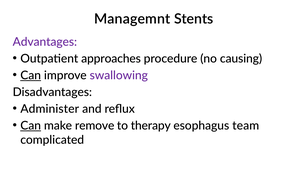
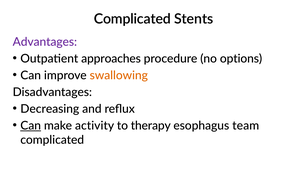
Managemnt at (132, 19): Managemnt -> Complicated
causing: causing -> options
Can at (31, 75) underline: present -> none
swallowing colour: purple -> orange
Administer: Administer -> Decreasing
remove: remove -> activity
